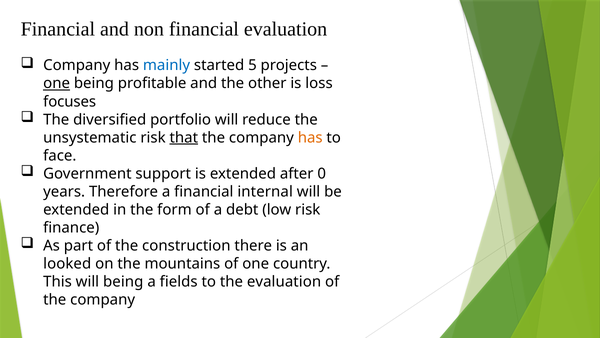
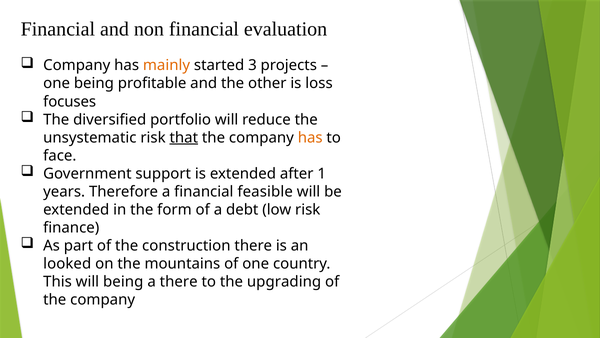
mainly colour: blue -> orange
5: 5 -> 3
one at (57, 83) underline: present -> none
0: 0 -> 1
internal: internal -> feasible
a fields: fields -> there
the evaluation: evaluation -> upgrading
